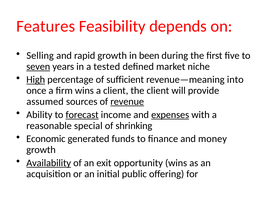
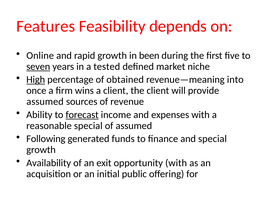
Selling: Selling -> Online
sufficient: sufficient -> obtained
revenue underline: present -> none
expenses underline: present -> none
of shrinking: shrinking -> assumed
Economic: Economic -> Following
and money: money -> special
Availability underline: present -> none
opportunity wins: wins -> with
